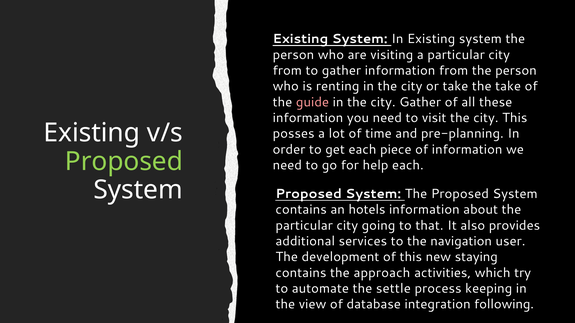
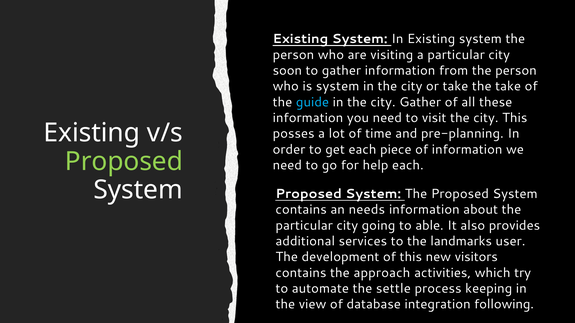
from at (287, 71): from -> soon
is renting: renting -> system
guide colour: pink -> light blue
hotels: hotels -> needs
that: that -> able
navigation: navigation -> landmarks
staying: staying -> visitors
